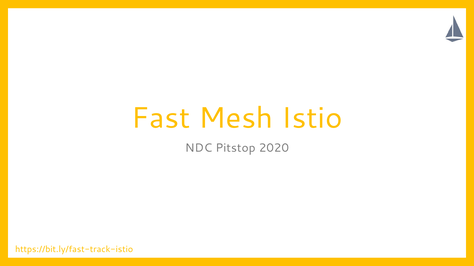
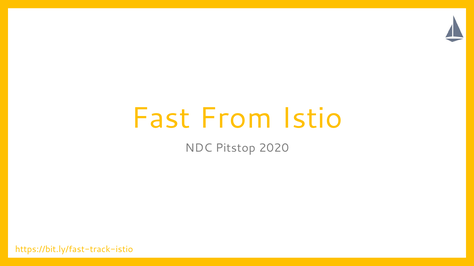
Mesh: Mesh -> From
